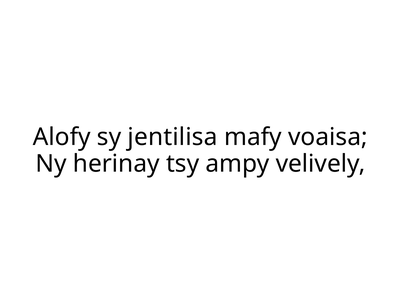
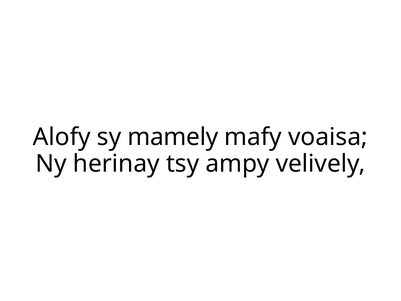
jentilisa: jentilisa -> mamely
